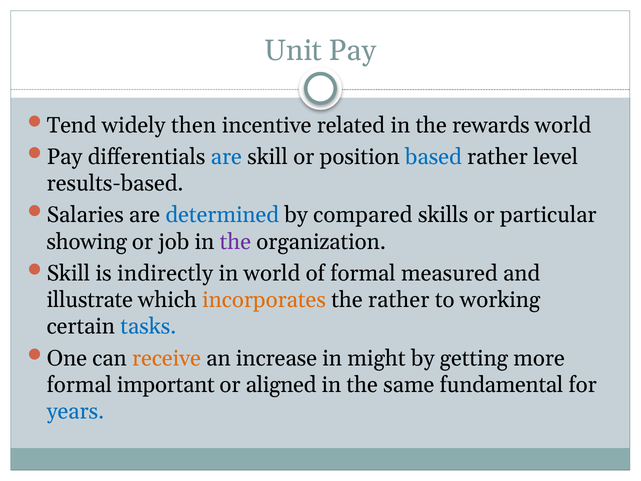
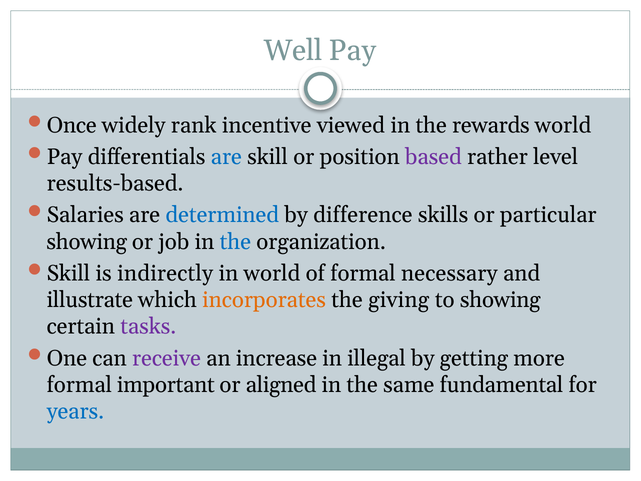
Unit: Unit -> Well
Tend: Tend -> Once
then: then -> rank
related: related -> viewed
based colour: blue -> purple
compared: compared -> difference
the at (235, 242) colour: purple -> blue
measured: measured -> necessary
the rather: rather -> giving
to working: working -> showing
tasks colour: blue -> purple
receive colour: orange -> purple
might: might -> illegal
